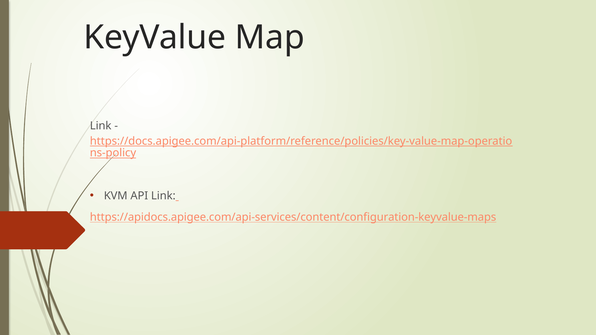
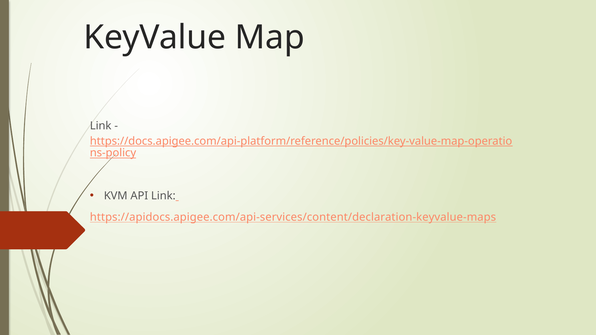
https://apidocs.apigee.com/api-services/content/configuration-keyvalue-maps: https://apidocs.apigee.com/api-services/content/configuration-keyvalue-maps -> https://apidocs.apigee.com/api-services/content/declaration-keyvalue-maps
